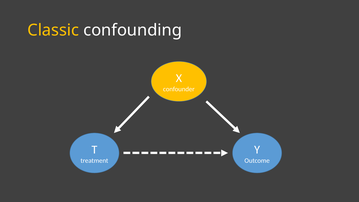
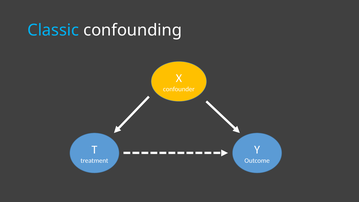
Classic colour: yellow -> light blue
